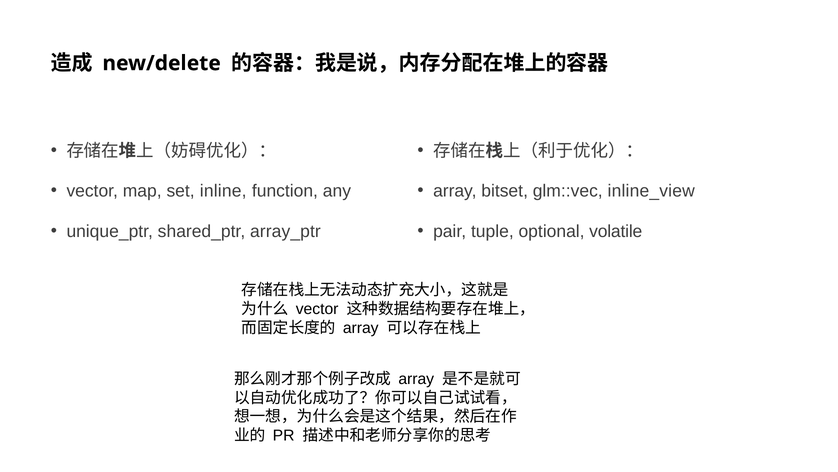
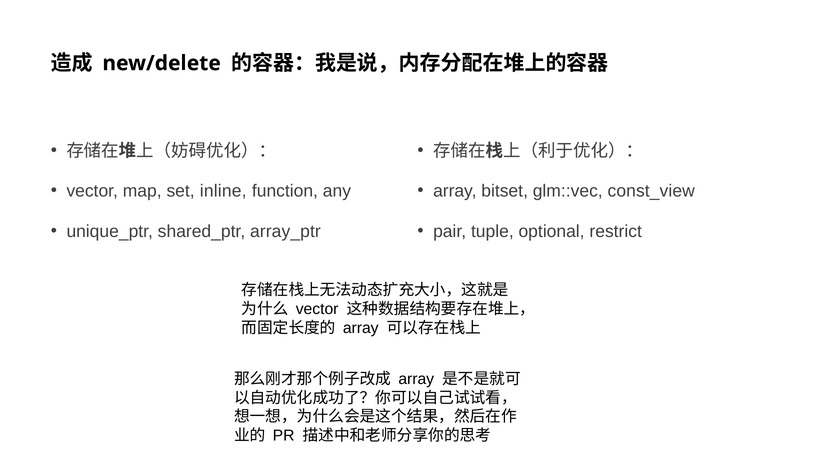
inline_view: inline_view -> const_view
volatile: volatile -> restrict
